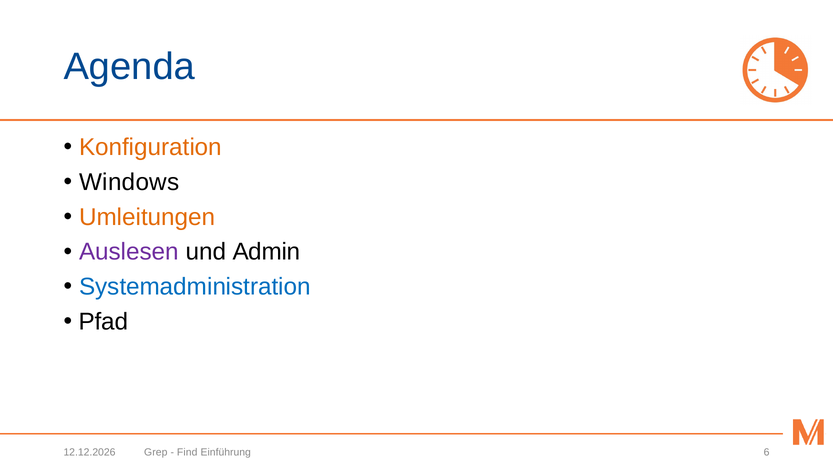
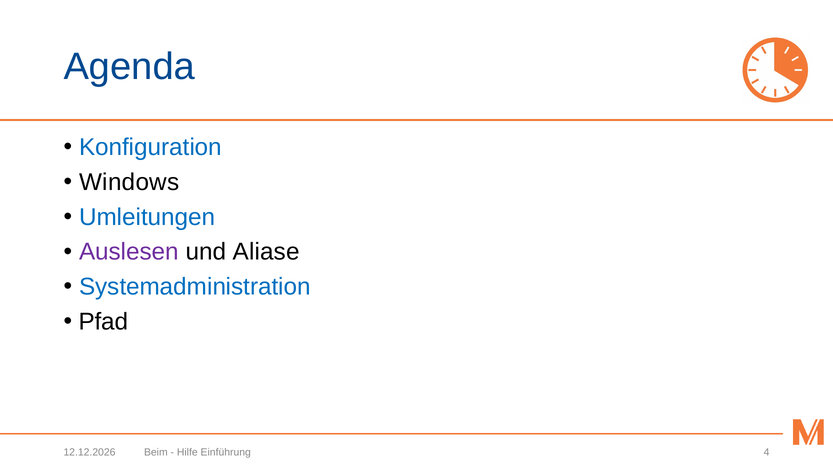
Konfiguration colour: orange -> blue
Umleitungen colour: orange -> blue
Admin: Admin -> Aliase
Grep: Grep -> Beim
Find: Find -> Hilfe
6: 6 -> 4
